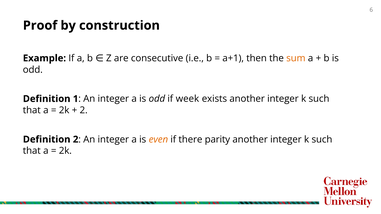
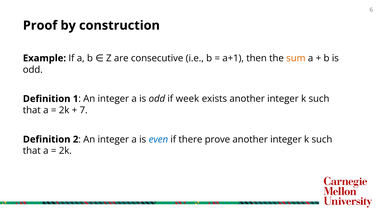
2 at (84, 110): 2 -> 7
even colour: orange -> blue
parity: parity -> prove
